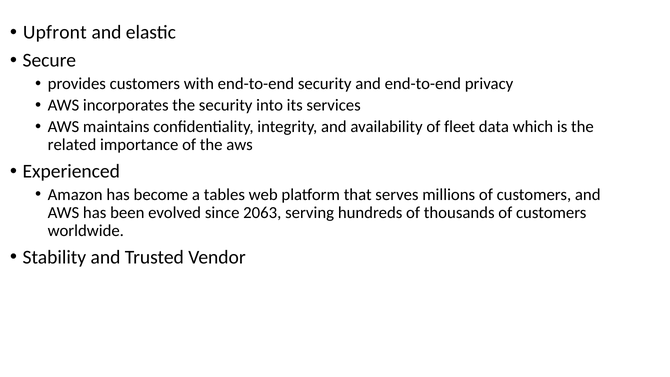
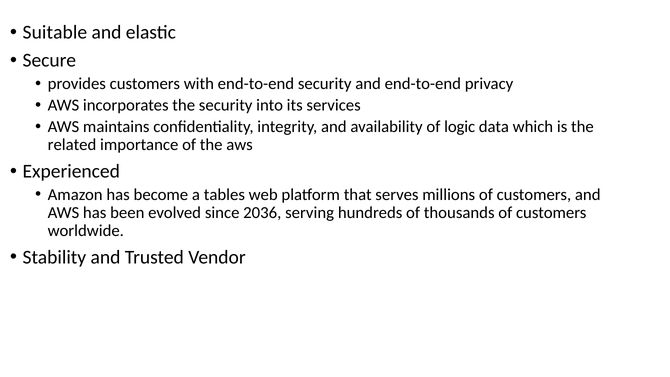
Upfront: Upfront -> Suitable
fleet: fleet -> logic
2063: 2063 -> 2036
